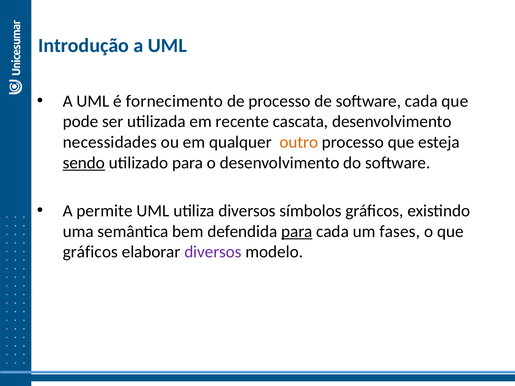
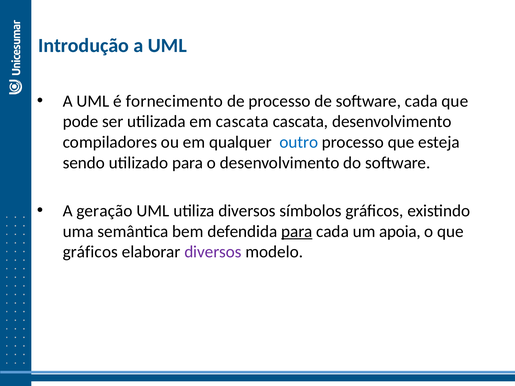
em recente: recente -> cascata
necessidades: necessidades -> compiladores
outro colour: orange -> blue
sendo underline: present -> none
permite: permite -> geração
fases: fases -> apoia
